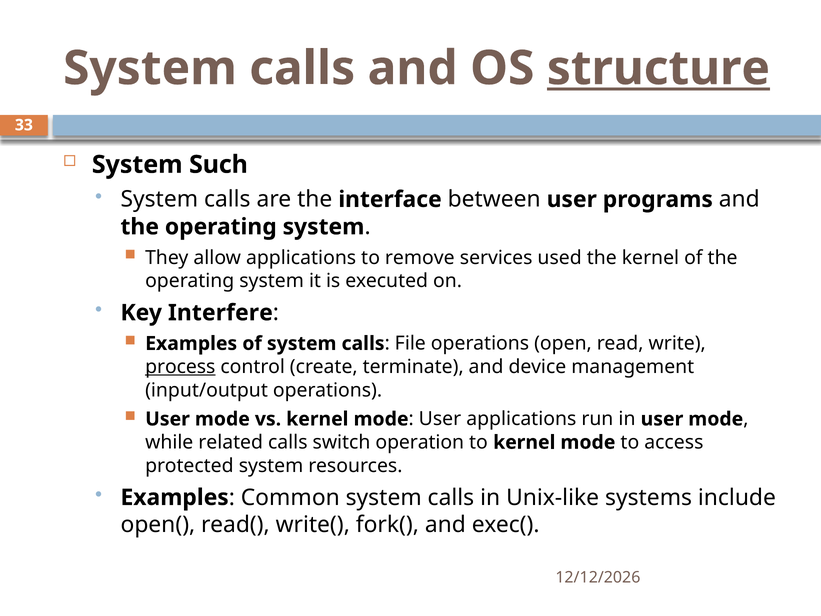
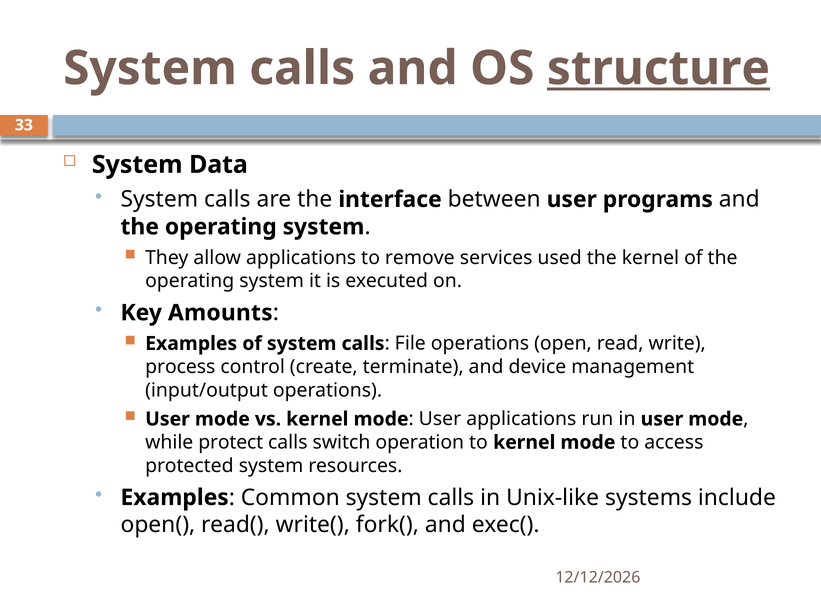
Such: Such -> Data
Interfere: Interfere -> Amounts
process underline: present -> none
related: related -> protect
